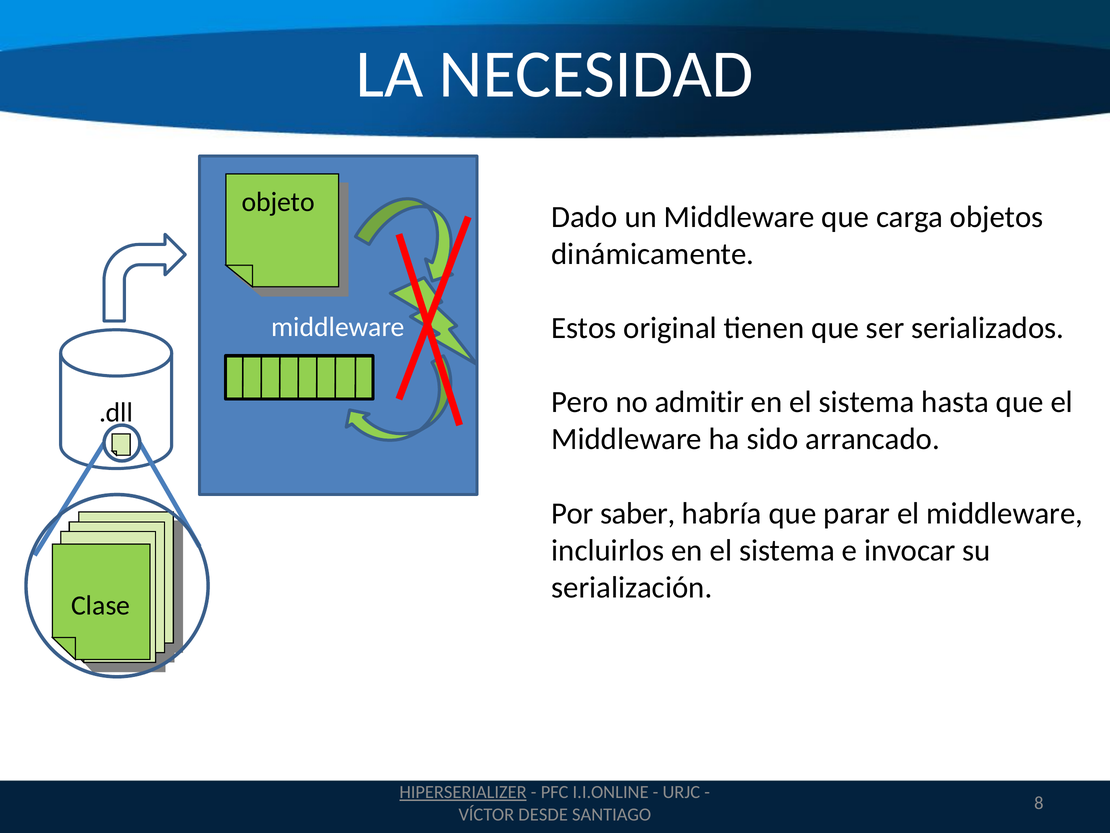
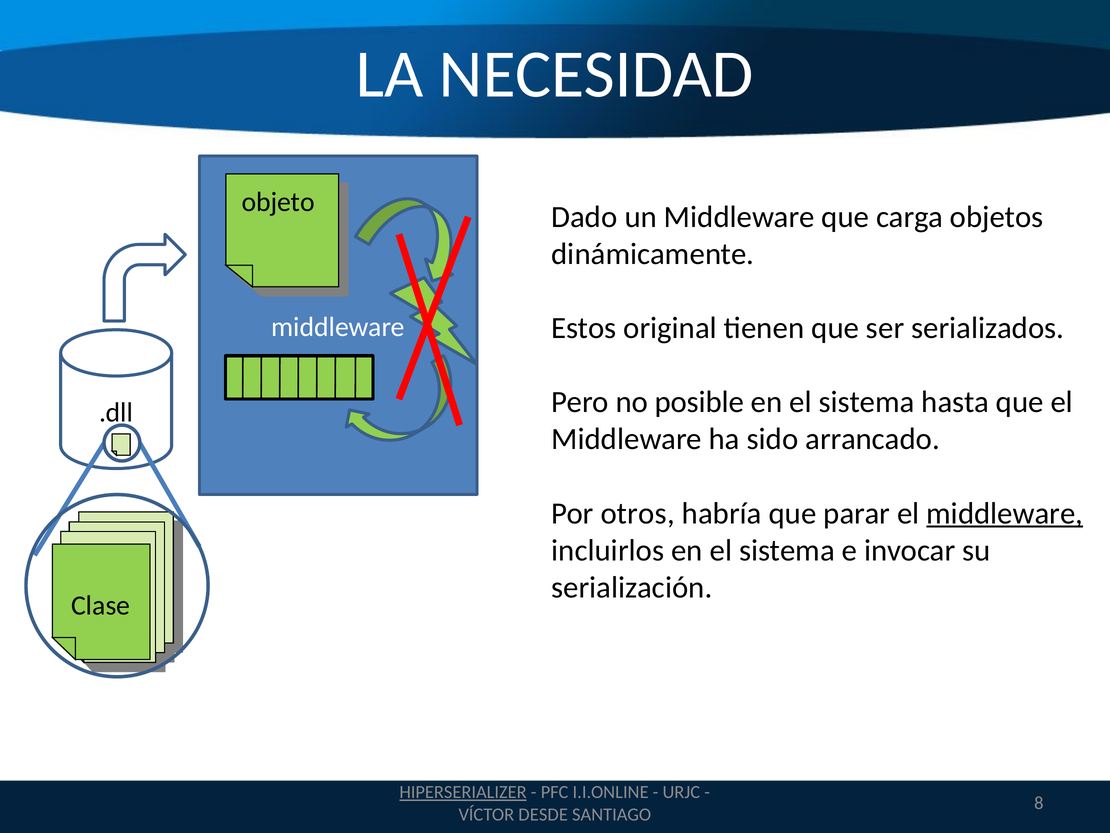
admitir: admitir -> posible
saber: saber -> otros
middleware at (1005, 513) underline: none -> present
